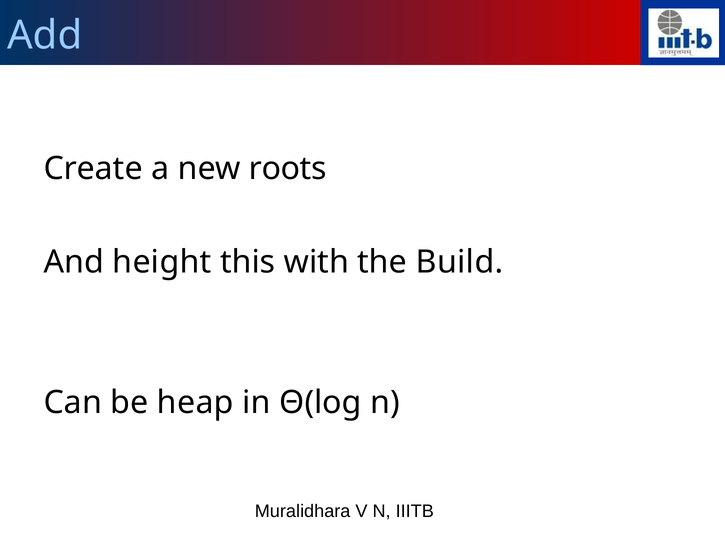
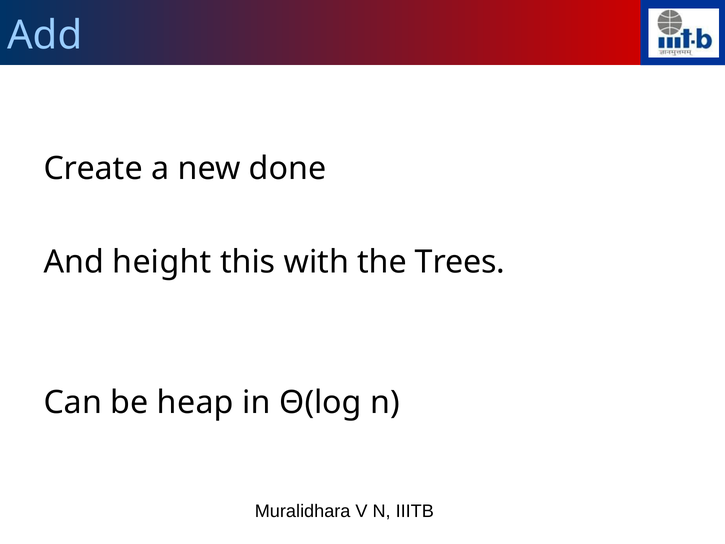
roots: roots -> done
Build: Build -> Trees
